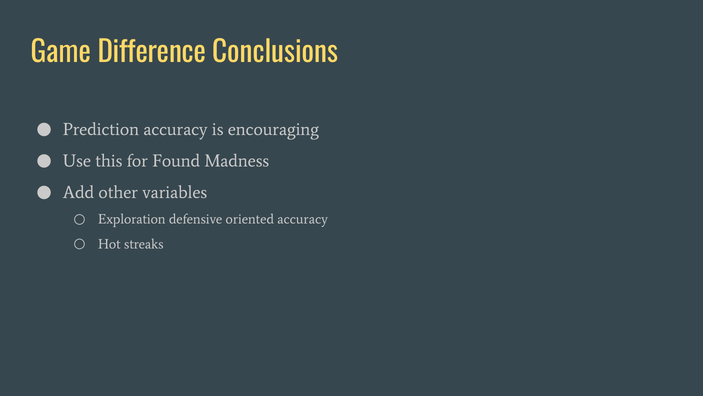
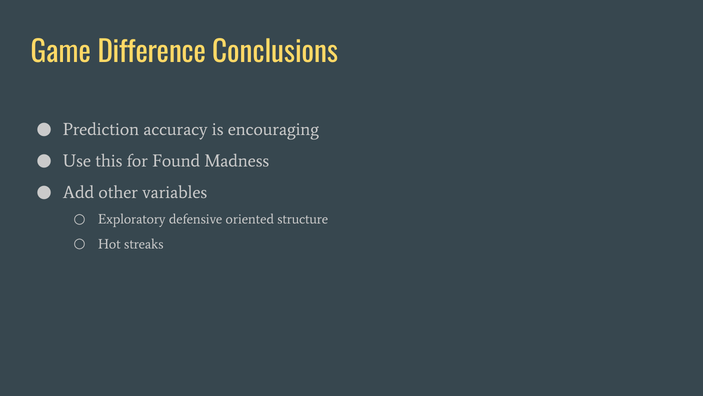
Exploration: Exploration -> Exploratory
oriented accuracy: accuracy -> structure
